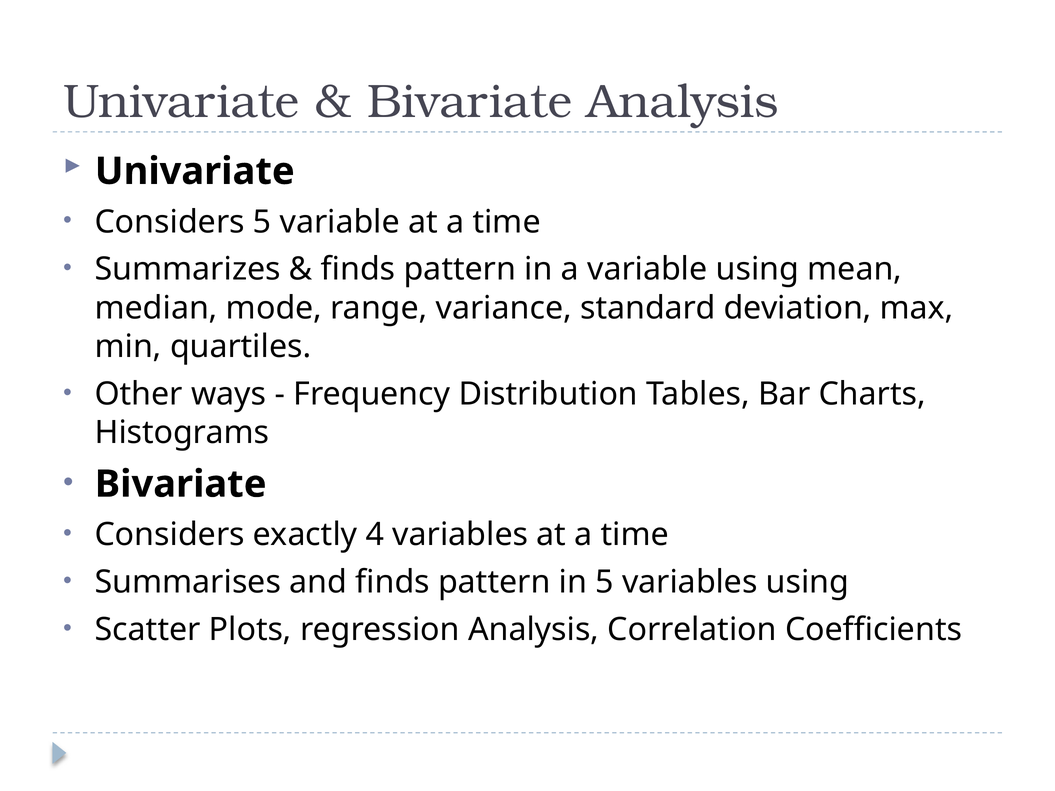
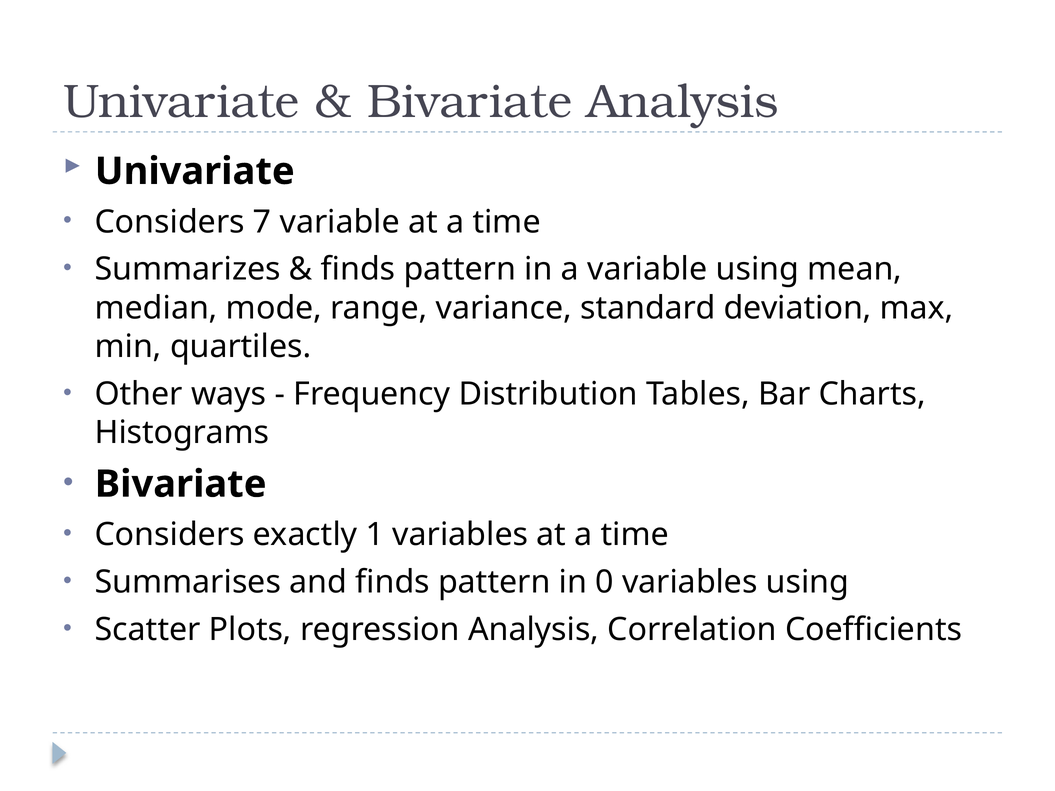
Considers 5: 5 -> 7
4: 4 -> 1
in 5: 5 -> 0
